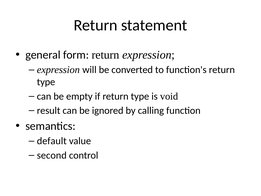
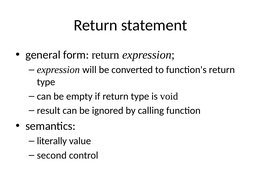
default: default -> literally
